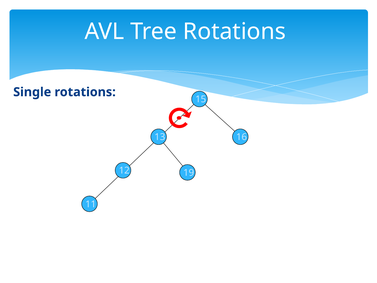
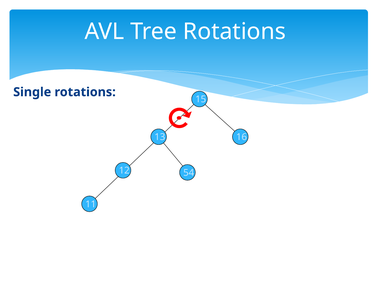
19: 19 -> 54
